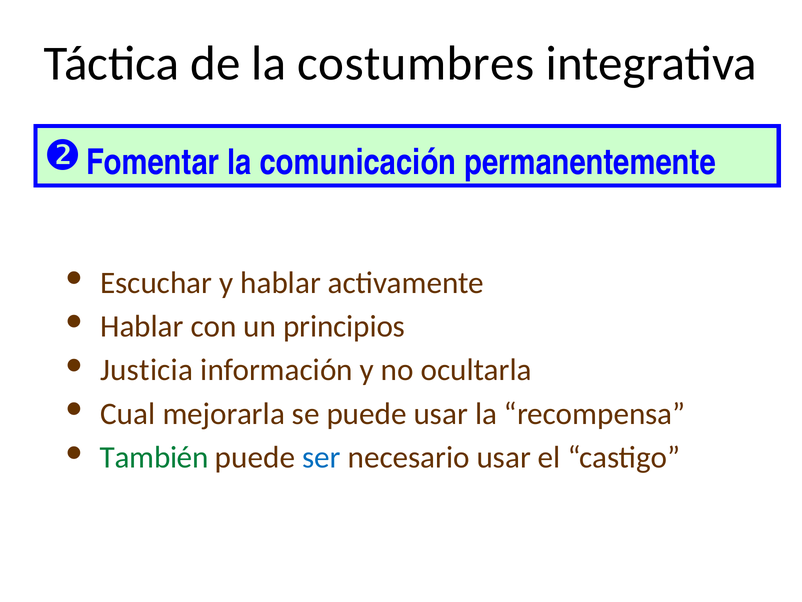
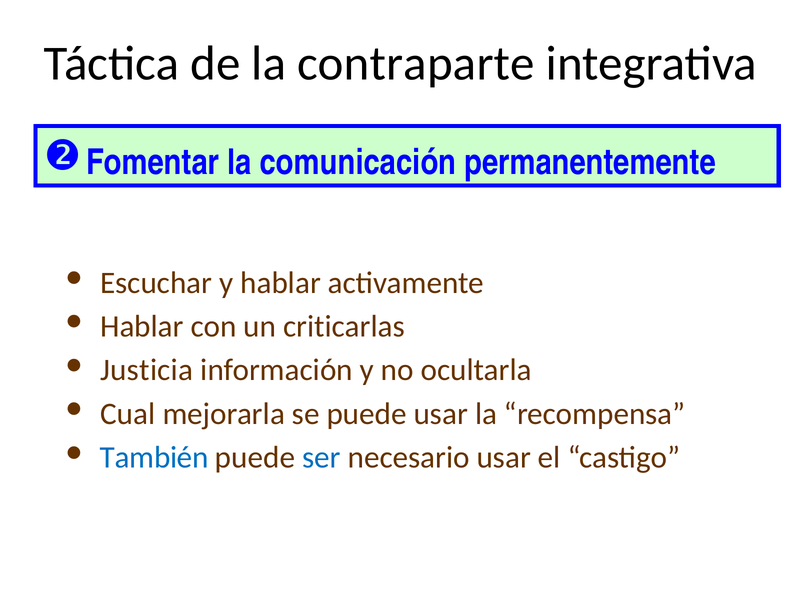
costumbres: costumbres -> contraparte
principios: principios -> criticarlas
También colour: green -> blue
